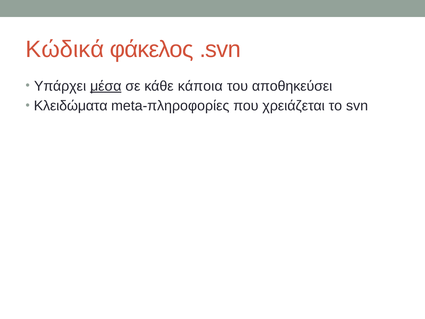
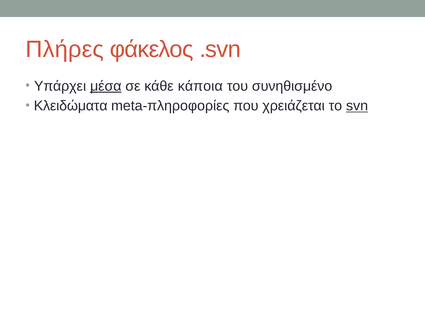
Κώδικά: Κώδικά -> Πλήρες
αποθηκεύσει: αποθηκεύσει -> συνηθισμένο
svn underline: none -> present
